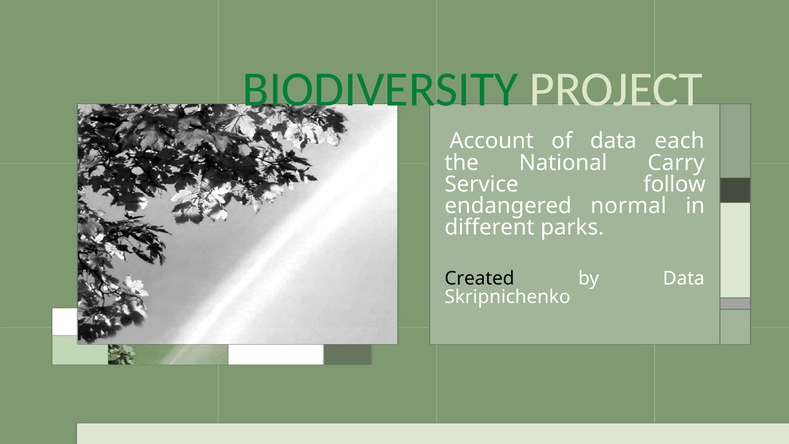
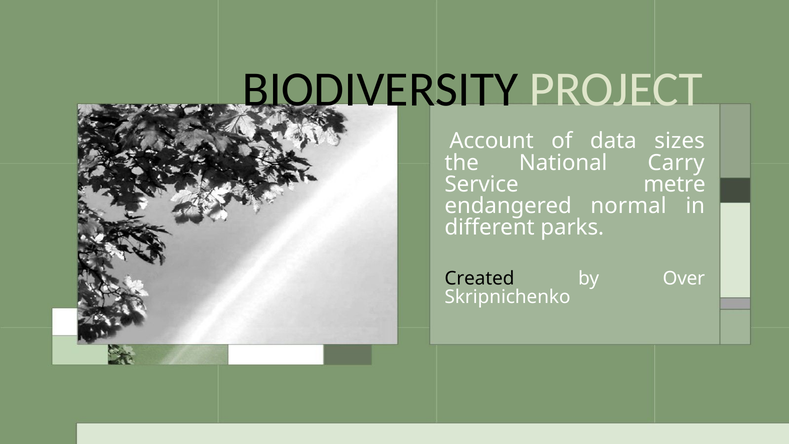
BIODIVERSITY colour: green -> black
each: each -> sizes
follow: follow -> metre
by Data: Data -> Over
